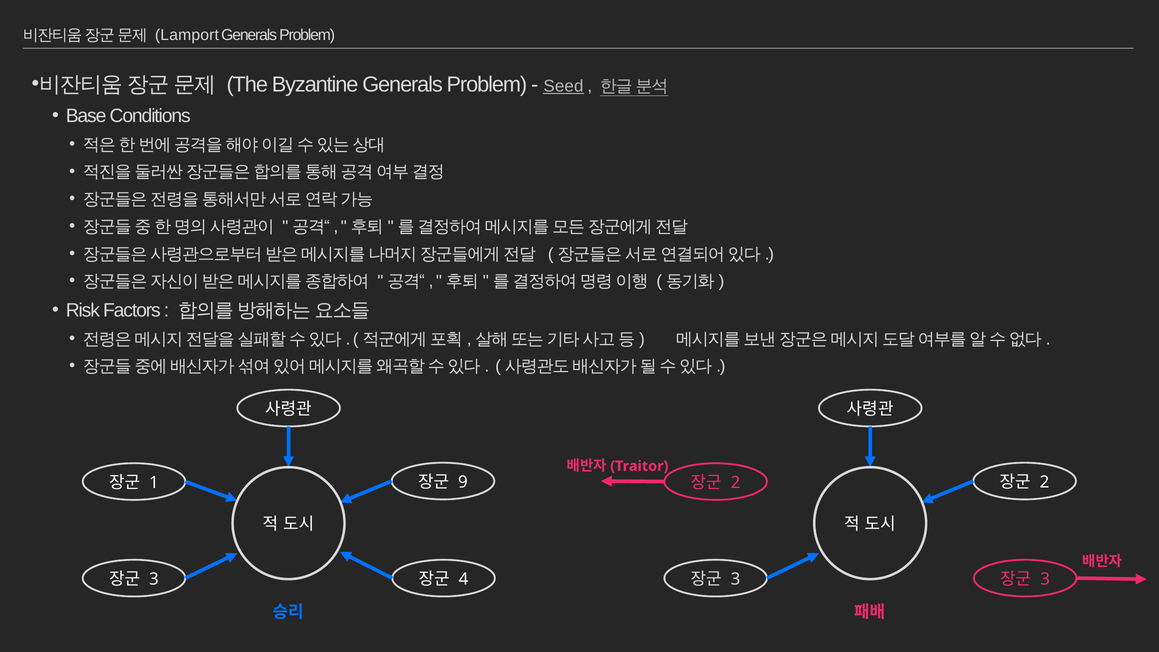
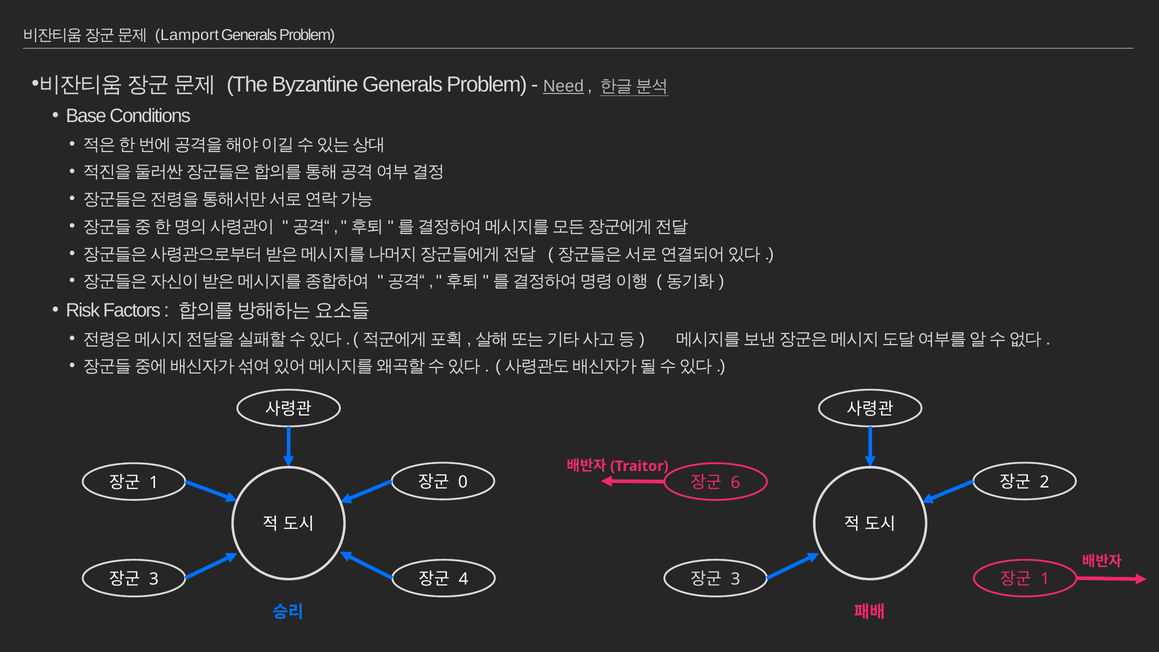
Seed: Seed -> Need
9: 9 -> 0
2 at (736, 483): 2 -> 6
3 at (1045, 579): 3 -> 1
